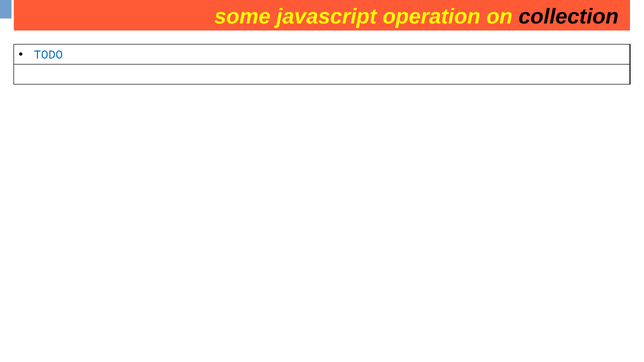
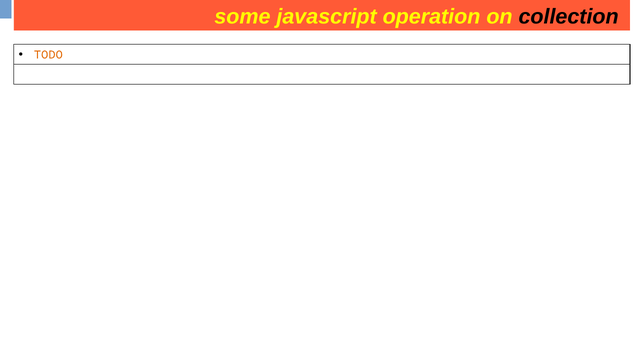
TODO colour: blue -> orange
